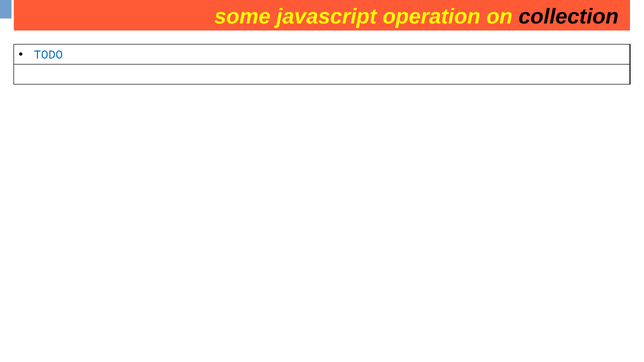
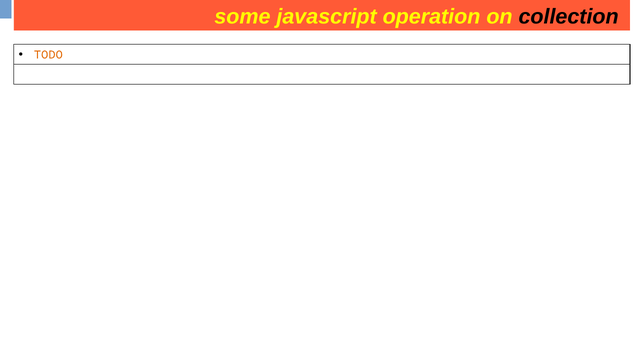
TODO colour: blue -> orange
